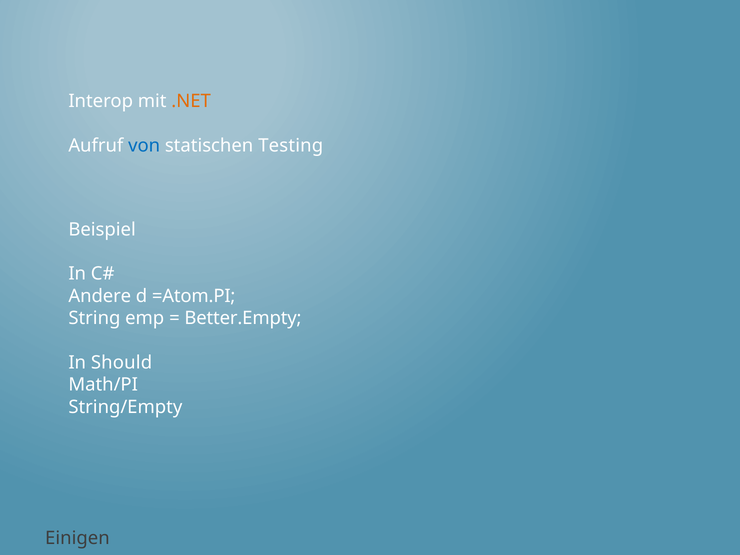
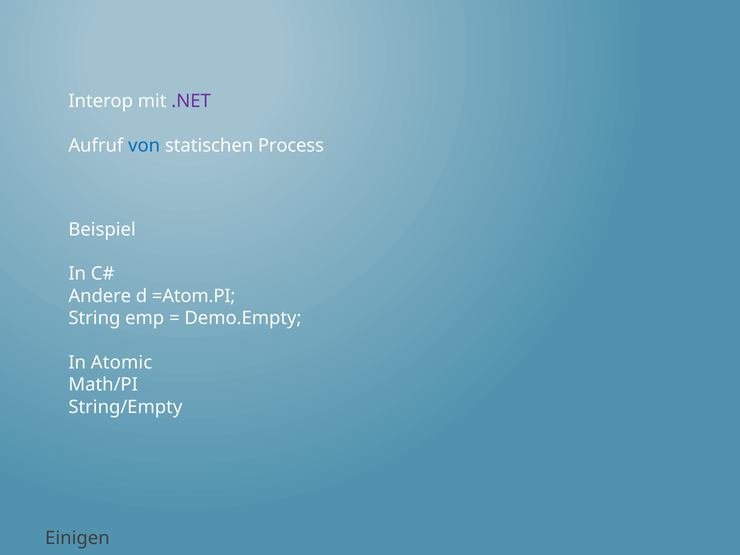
.NET colour: orange -> purple
Testing: Testing -> Process
Better.Empty: Better.Empty -> Demo.Empty
Should: Should -> Atomic
